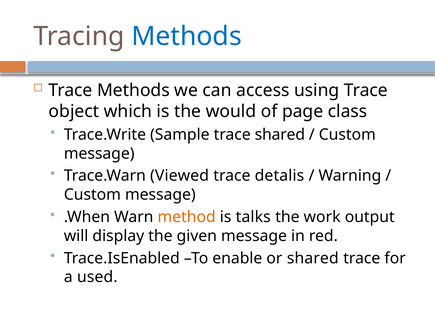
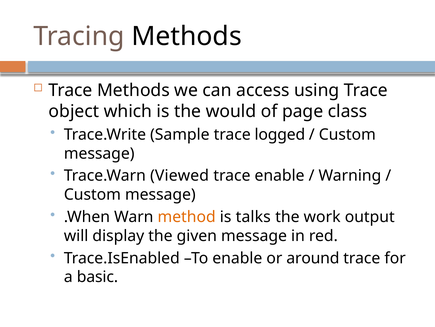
Methods at (187, 36) colour: blue -> black
trace shared: shared -> logged
trace detalis: detalis -> enable
or shared: shared -> around
used: used -> basic
